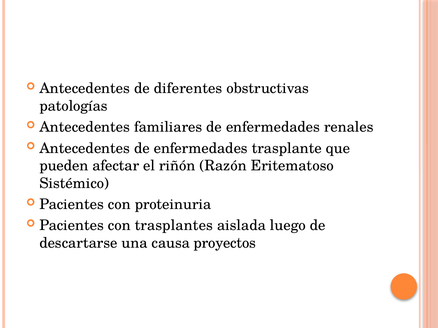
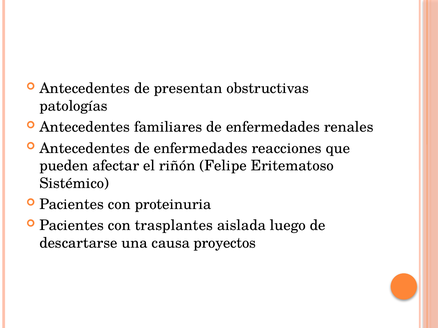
diferentes: diferentes -> presentan
trasplante: trasplante -> reacciones
Razón: Razón -> Felipe
